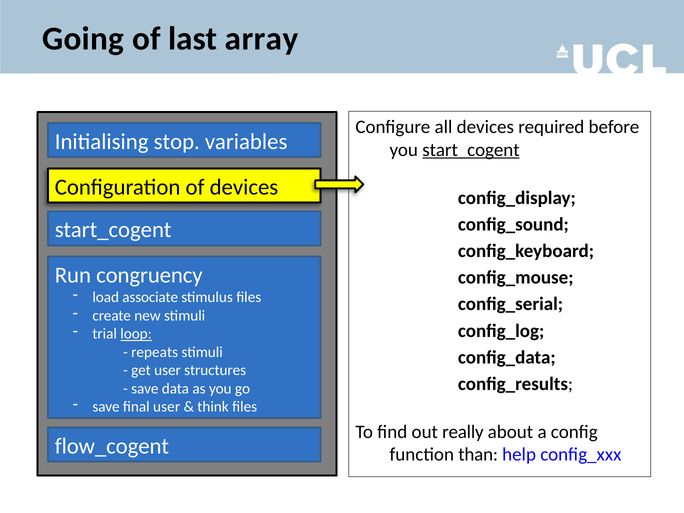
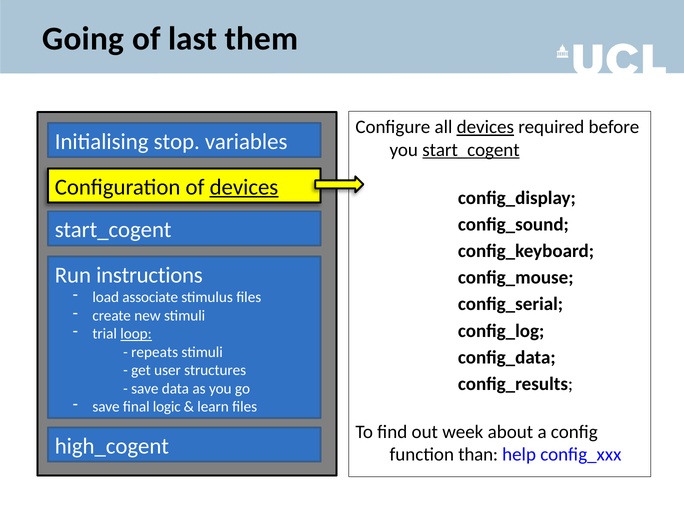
array: array -> them
devices at (485, 127) underline: none -> present
devices at (244, 187) underline: none -> present
congruency: congruency -> instructions
final user: user -> logic
think: think -> learn
really: really -> week
flow_cogent: flow_cogent -> high_cogent
